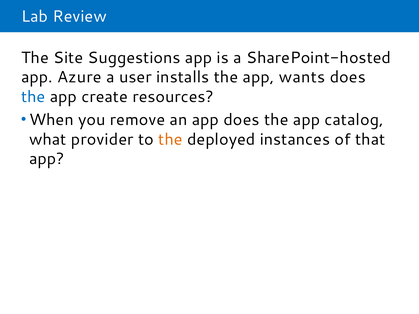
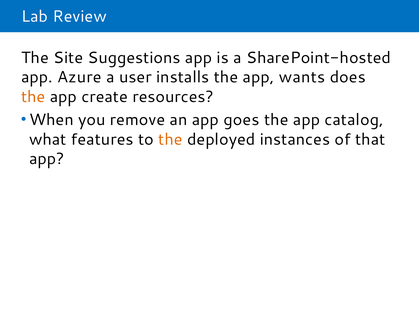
the at (33, 97) colour: blue -> orange
app does: does -> goes
provider: provider -> features
